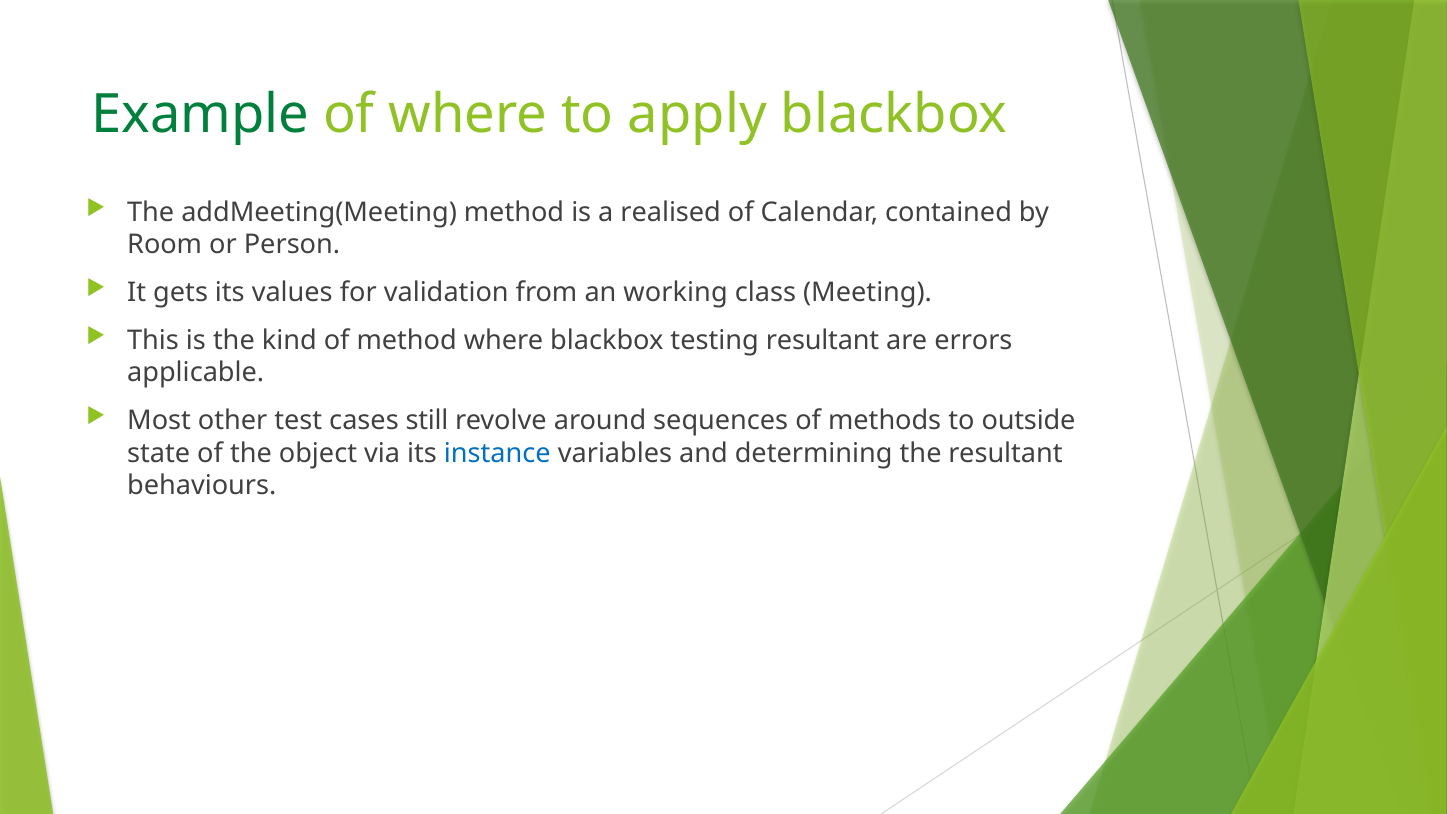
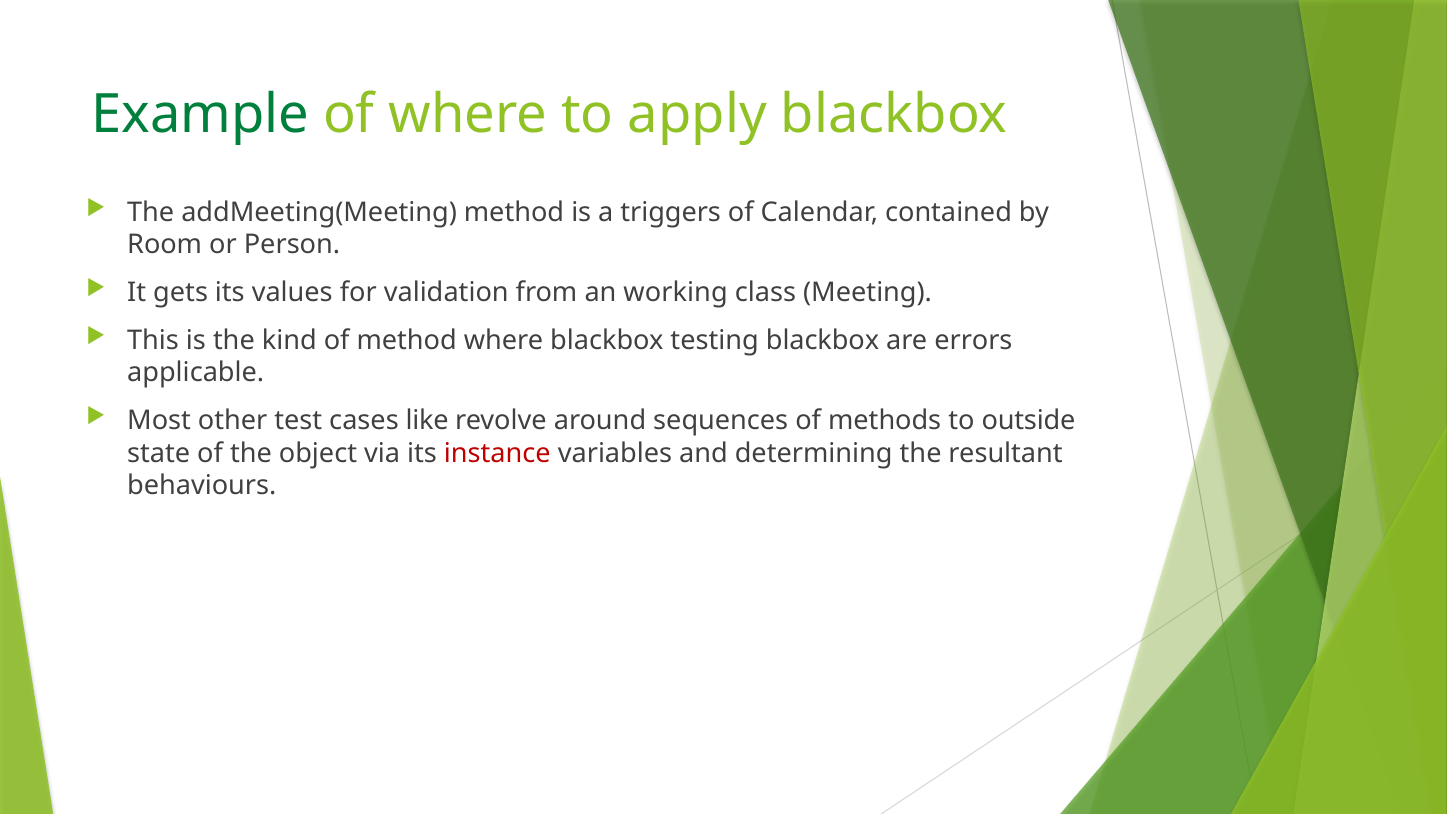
realised: realised -> triggers
testing resultant: resultant -> blackbox
still: still -> like
instance colour: blue -> red
